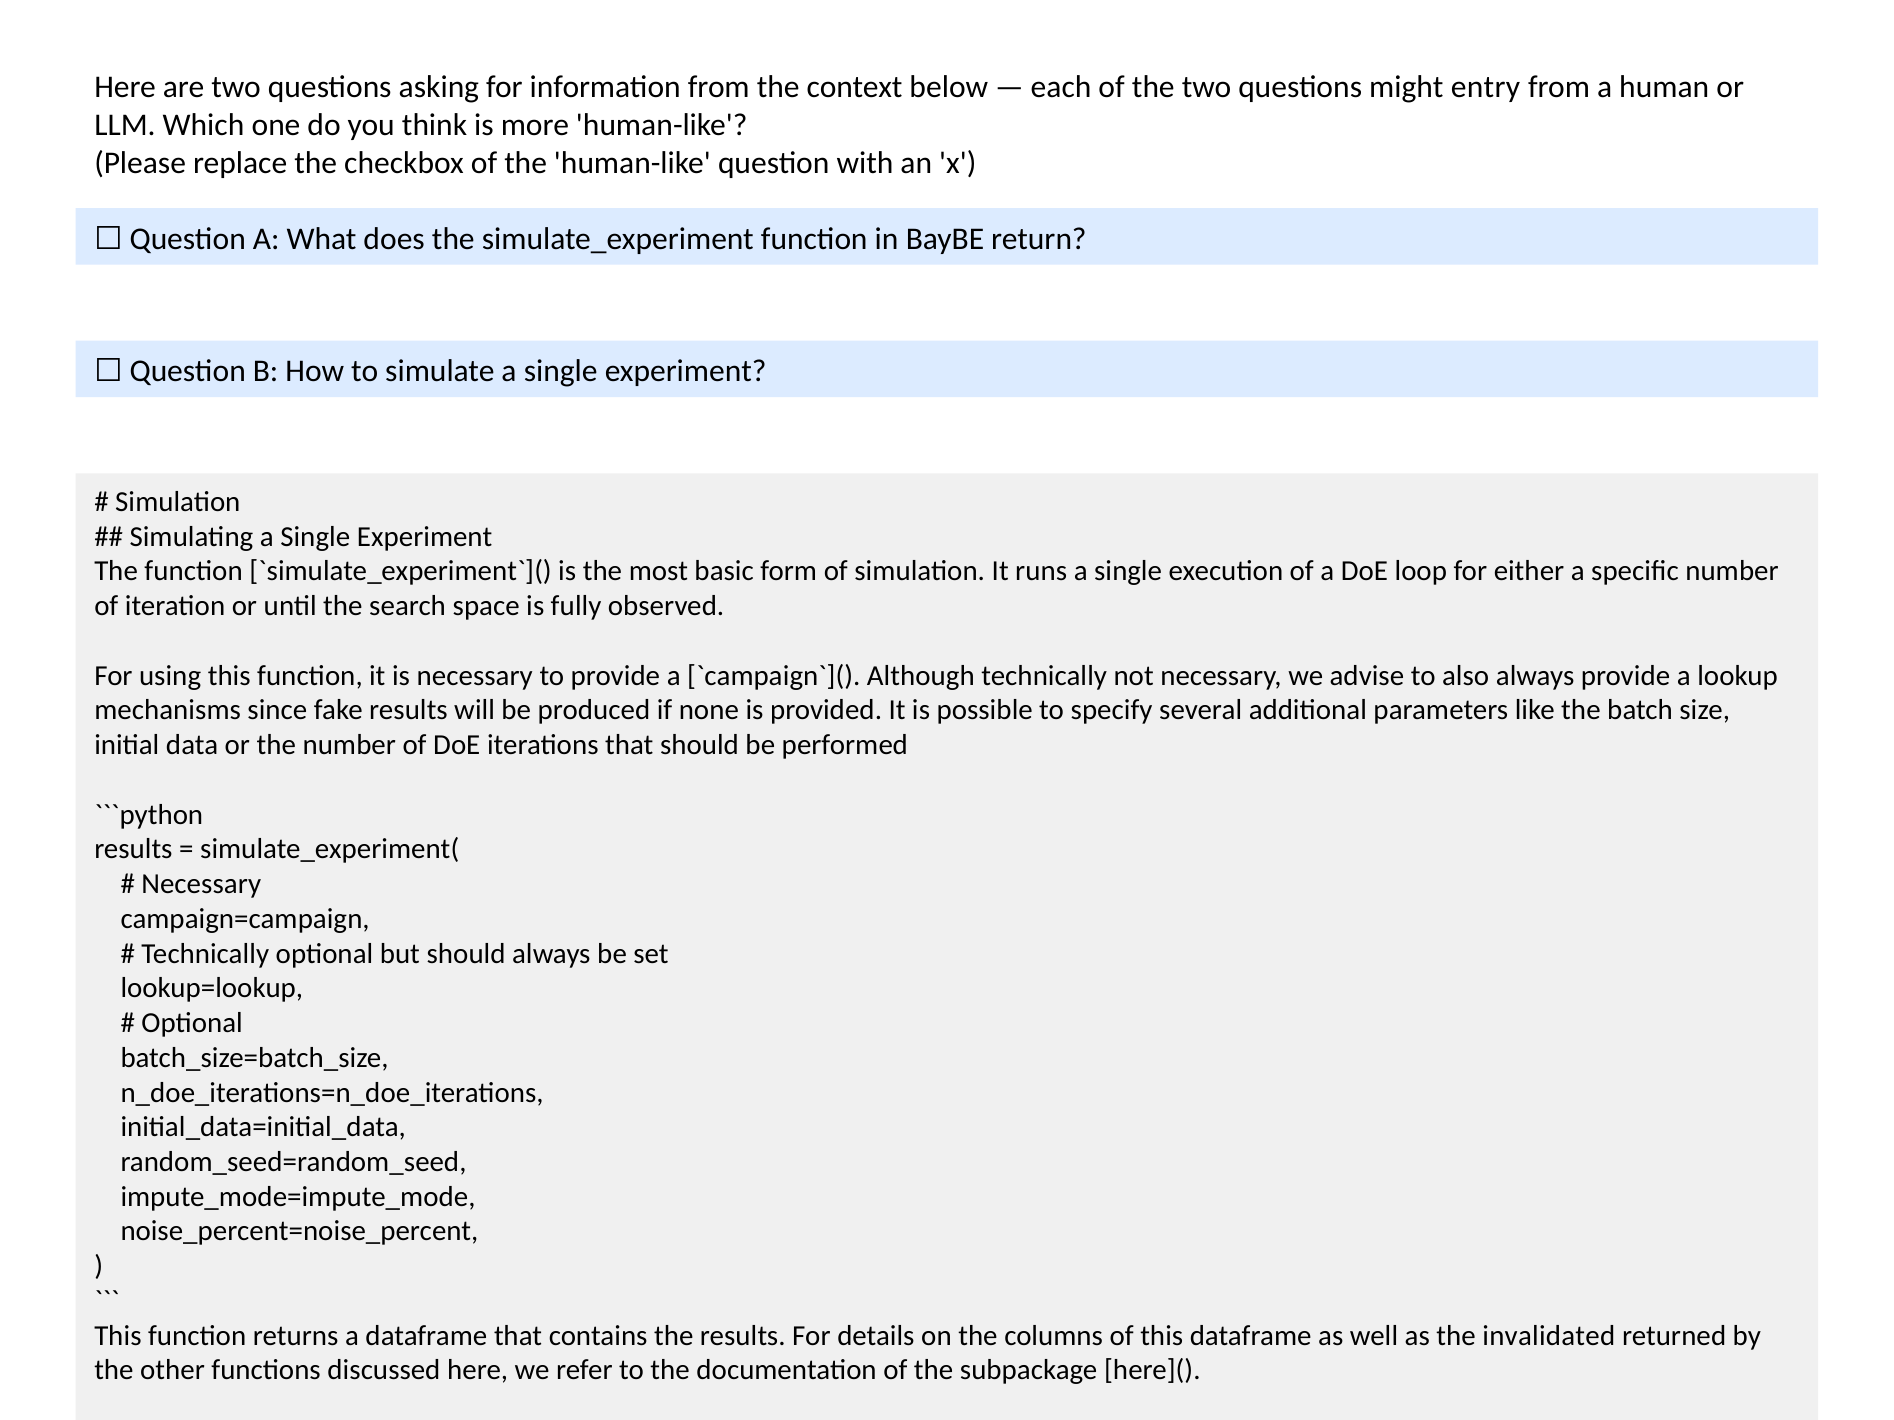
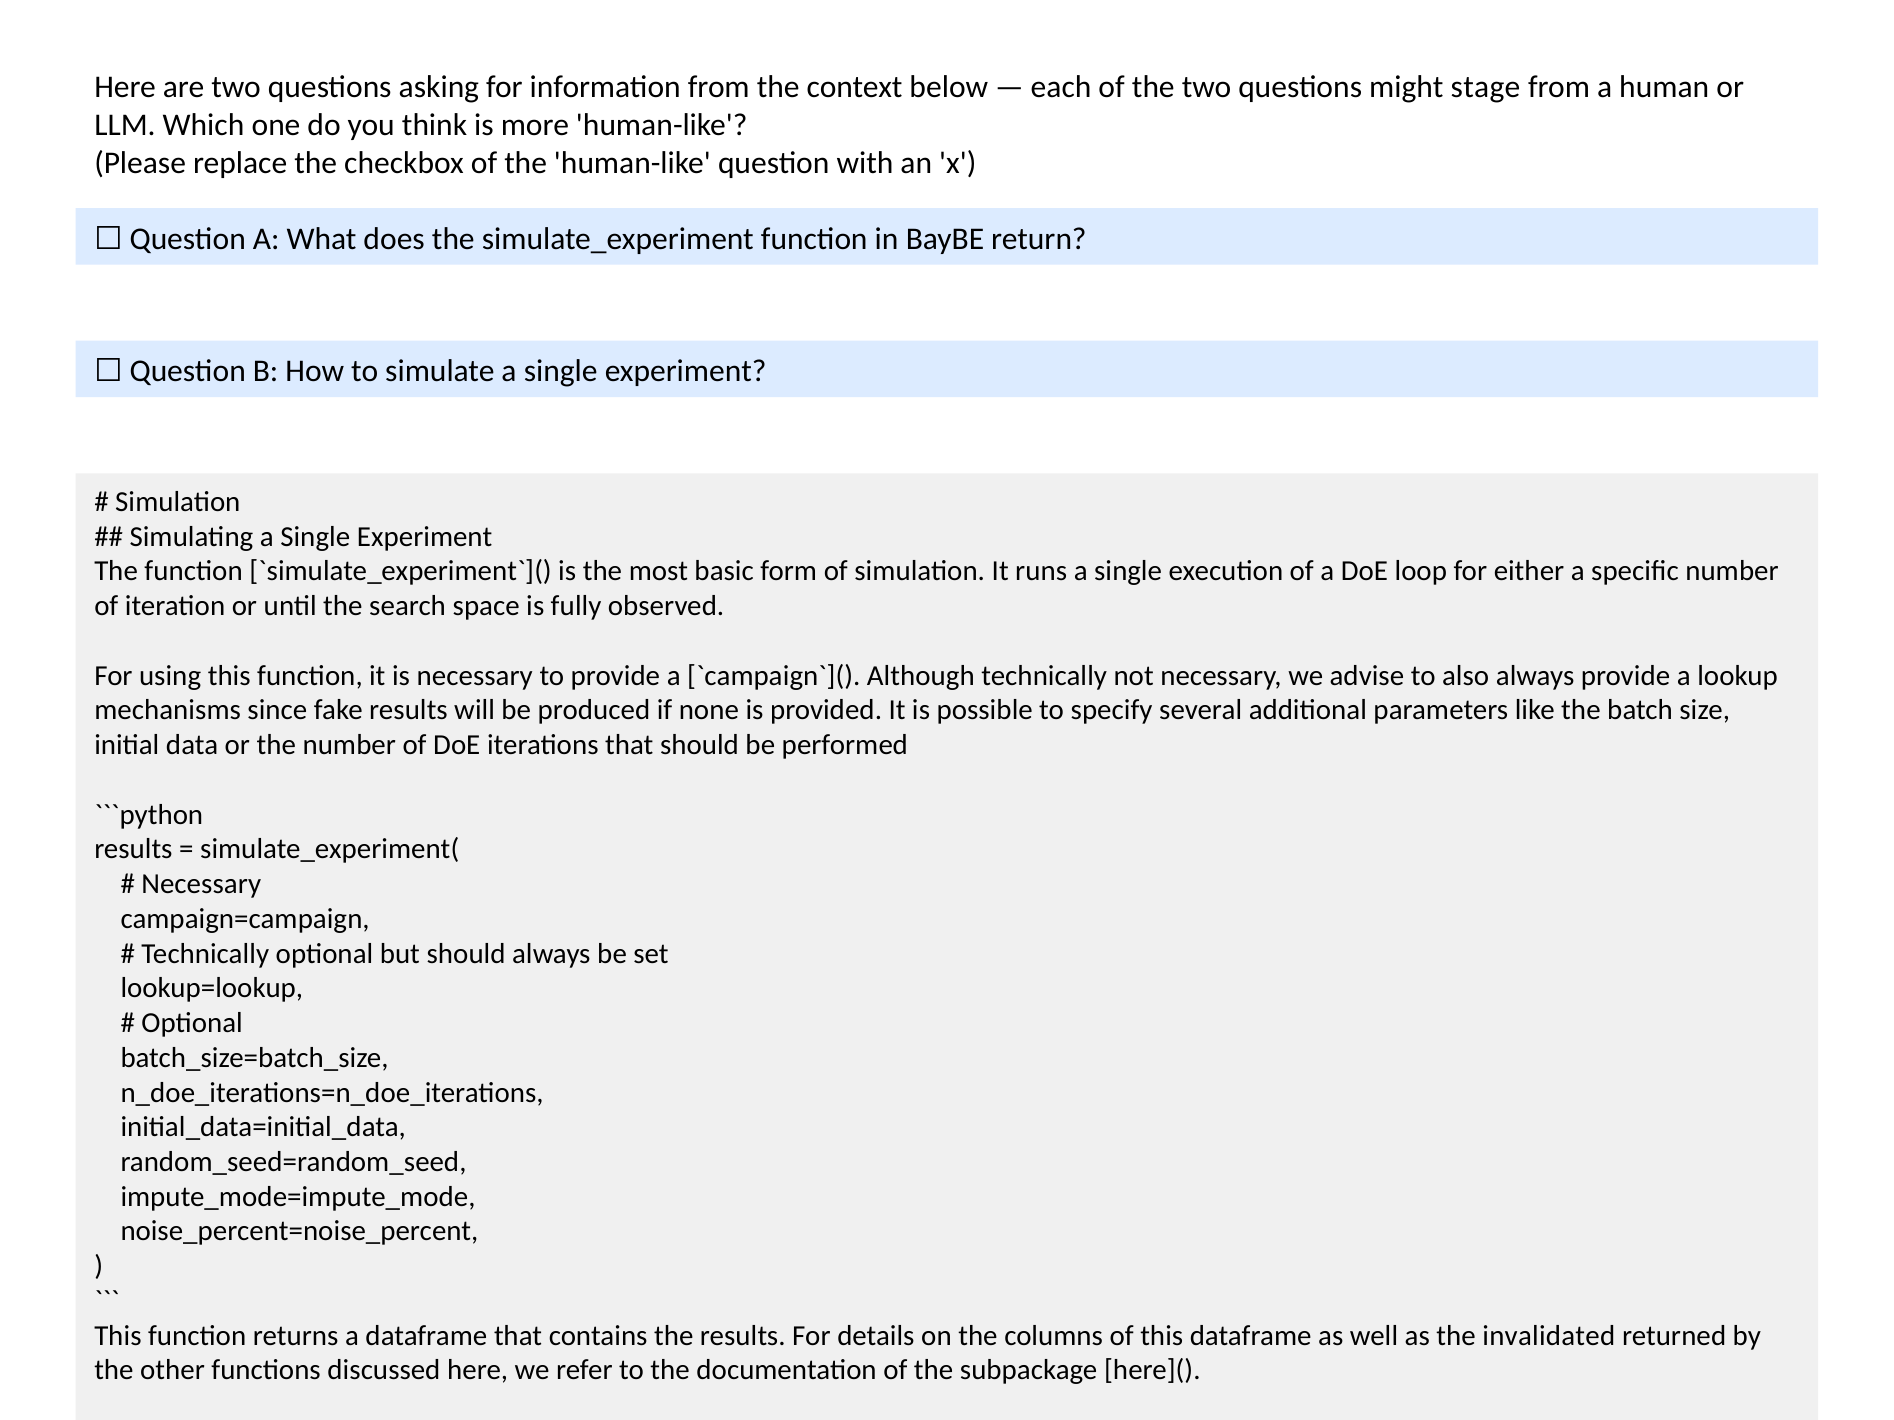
entry: entry -> stage
